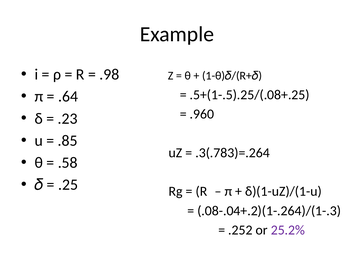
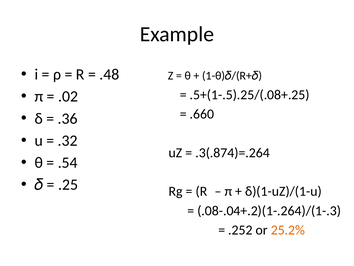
.98: .98 -> .48
.64: .64 -> .02
.960: .960 -> .660
.23: .23 -> .36
.85: .85 -> .32
.3(.783)=.264: .3(.783)=.264 -> .3(.874)=.264
.58: .58 -> .54
25.2% colour: purple -> orange
